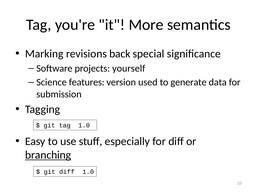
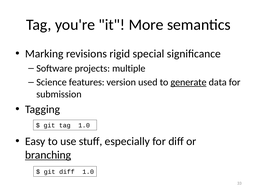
back: back -> rigid
yourself: yourself -> multiple
generate underline: none -> present
